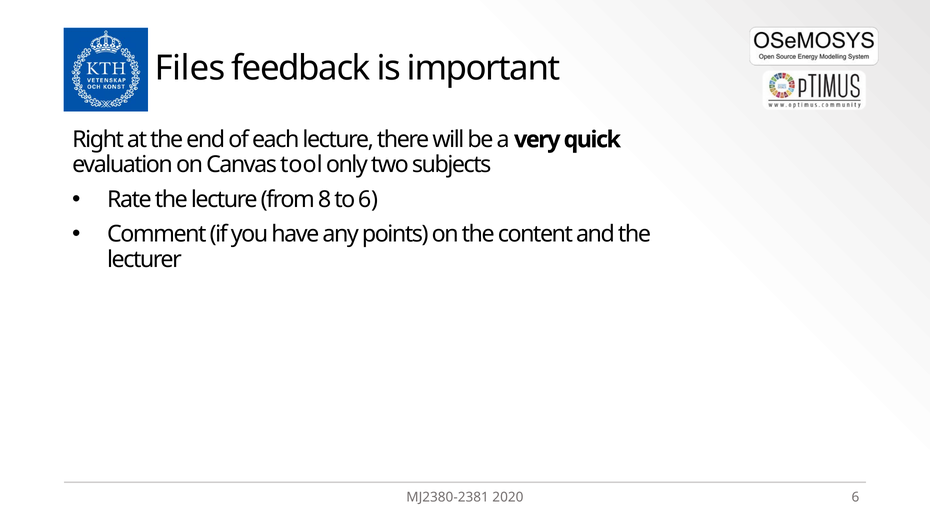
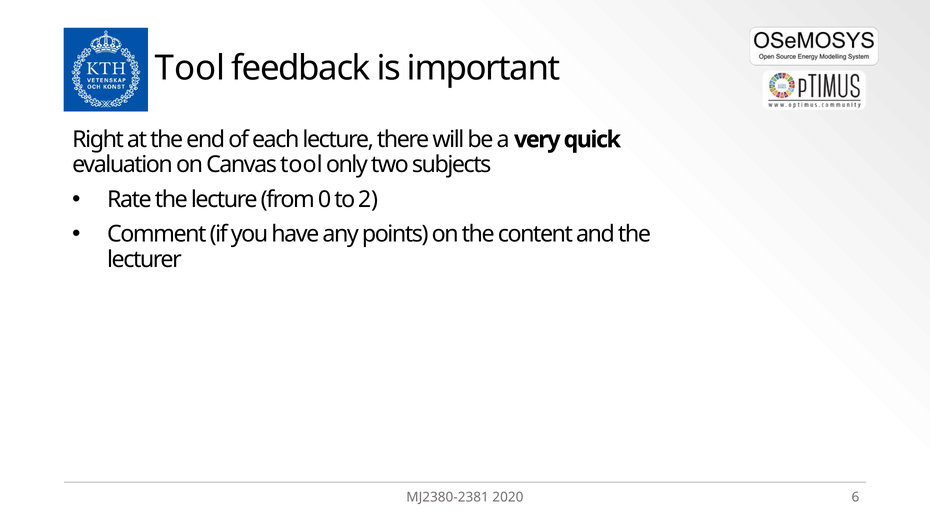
Files at (190, 68): Files -> Tool
8: 8 -> 0
to 6: 6 -> 2
